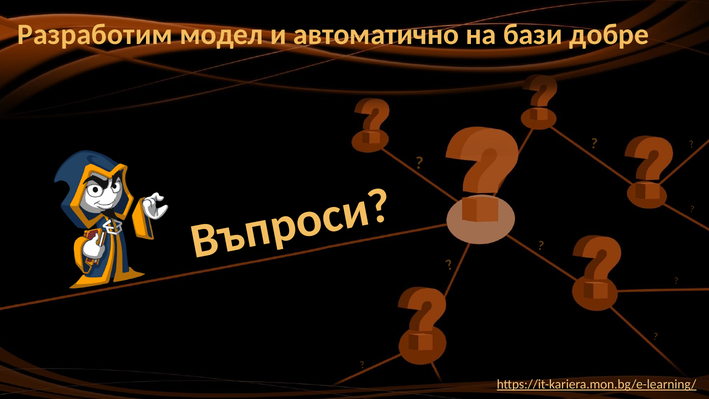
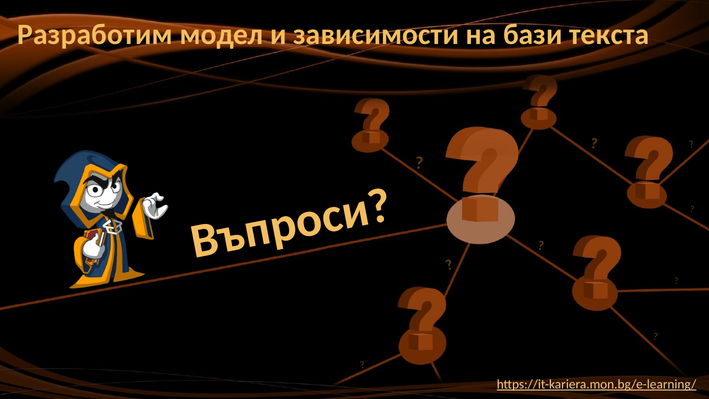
автоматично: автоматично -> зависимости
добре: добре -> текста
